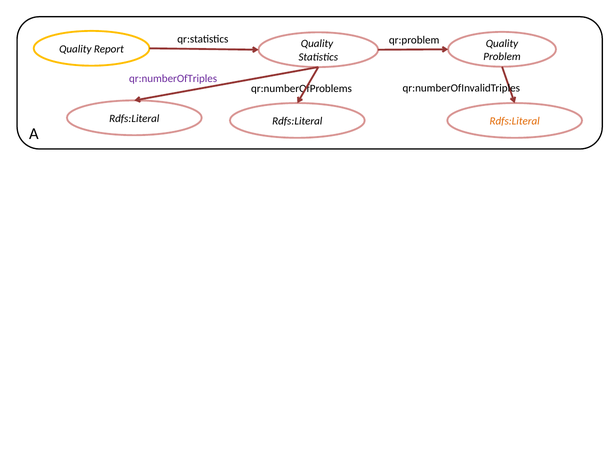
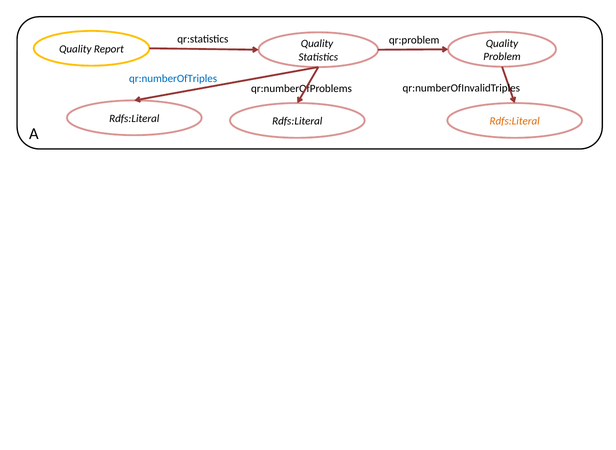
qr:numberOfTriples colour: purple -> blue
